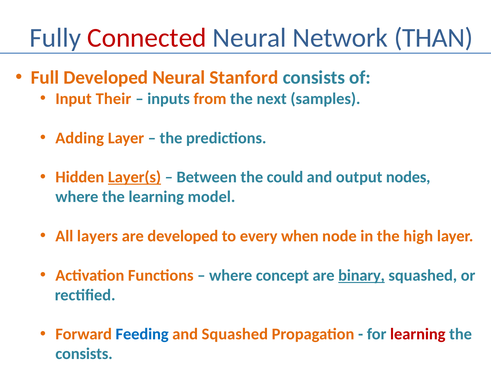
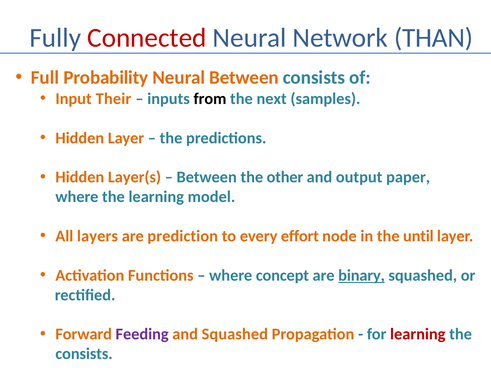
Full Developed: Developed -> Probability
Neural Stanford: Stanford -> Between
from colour: orange -> black
Adding at (80, 138): Adding -> Hidden
Layer(s underline: present -> none
could: could -> other
nodes: nodes -> paper
are developed: developed -> prediction
when: when -> effort
high: high -> until
Feeding colour: blue -> purple
